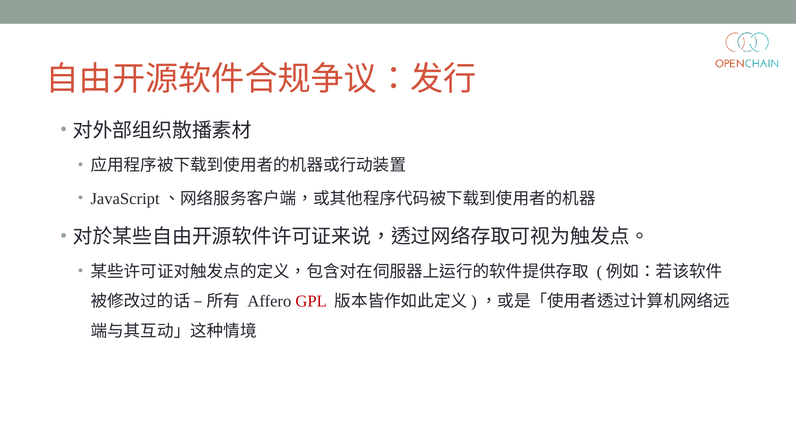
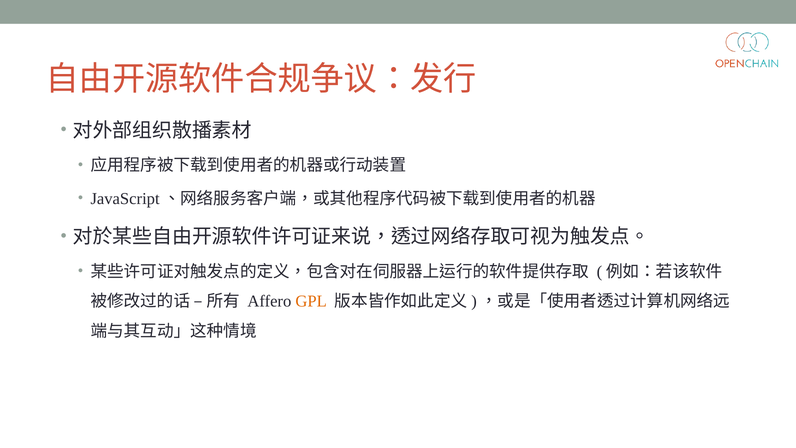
GPL colour: red -> orange
